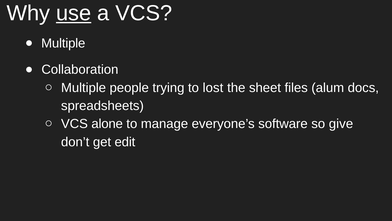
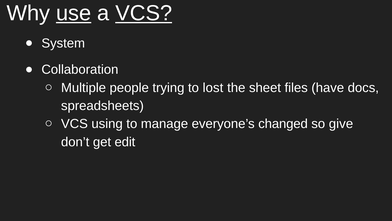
VCS at (144, 13) underline: none -> present
Multiple at (63, 43): Multiple -> System
alum: alum -> have
alone: alone -> using
software: software -> changed
